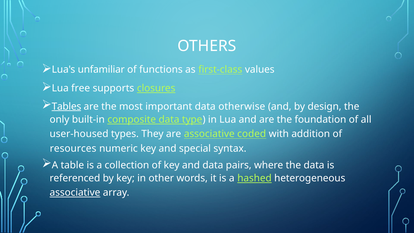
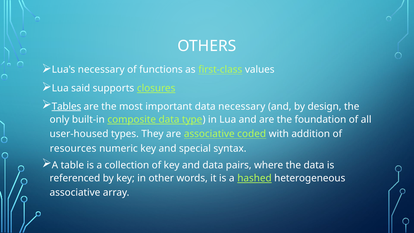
Lua's unfamiliar: unfamiliar -> necessary
free: free -> said
data otherwise: otherwise -> necessary
associative at (75, 193) underline: present -> none
